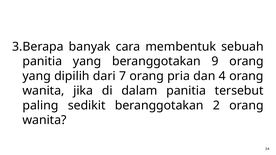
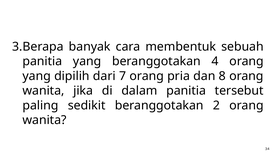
9: 9 -> 4
4: 4 -> 8
